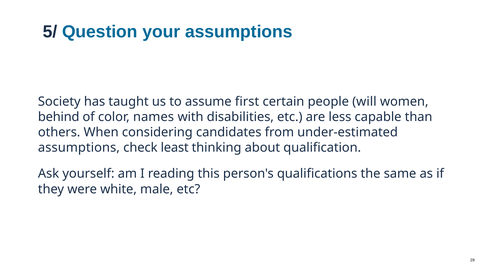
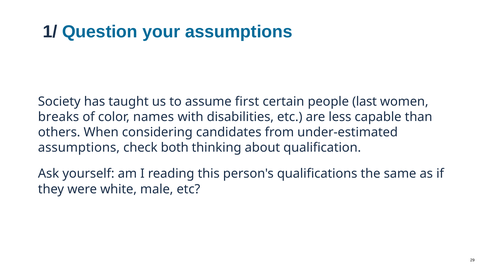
5/: 5/ -> 1/
will: will -> last
behind: behind -> breaks
least: least -> both
